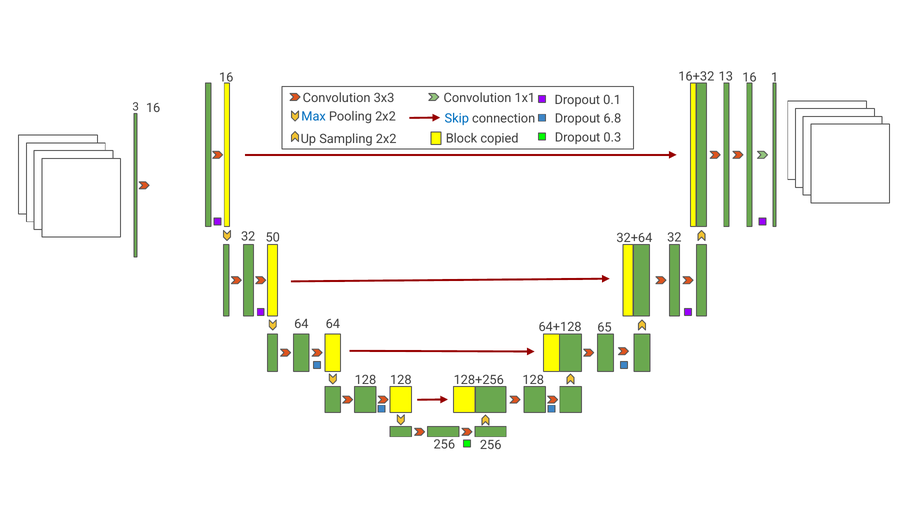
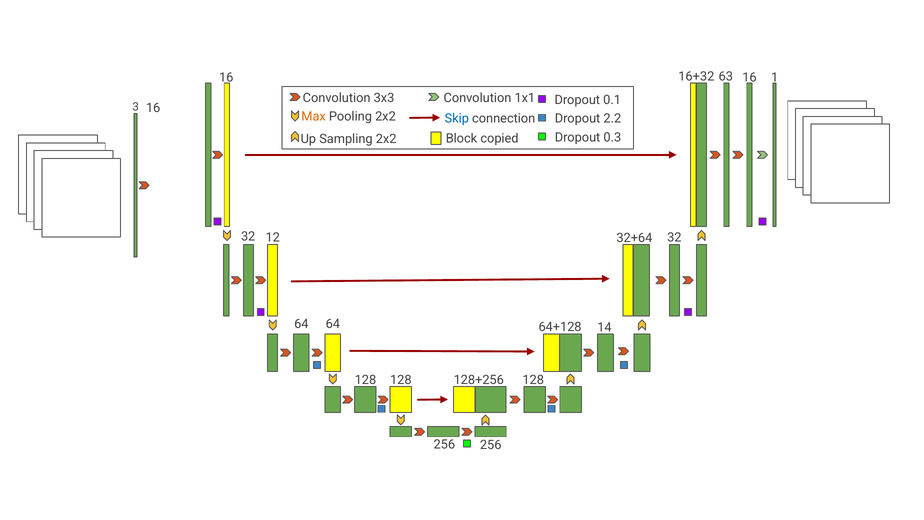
13: 13 -> 63
Max colour: blue -> orange
6.8: 6.8 -> 2.2
50: 50 -> 12
65: 65 -> 14
